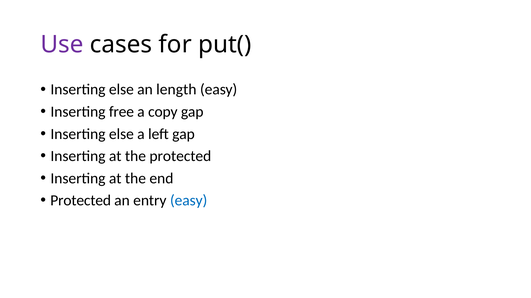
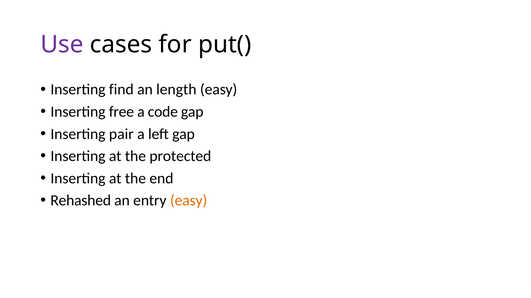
else at (121, 90): else -> find
copy: copy -> code
else at (121, 134): else -> pair
Protected at (81, 201): Protected -> Rehashed
easy at (189, 201) colour: blue -> orange
